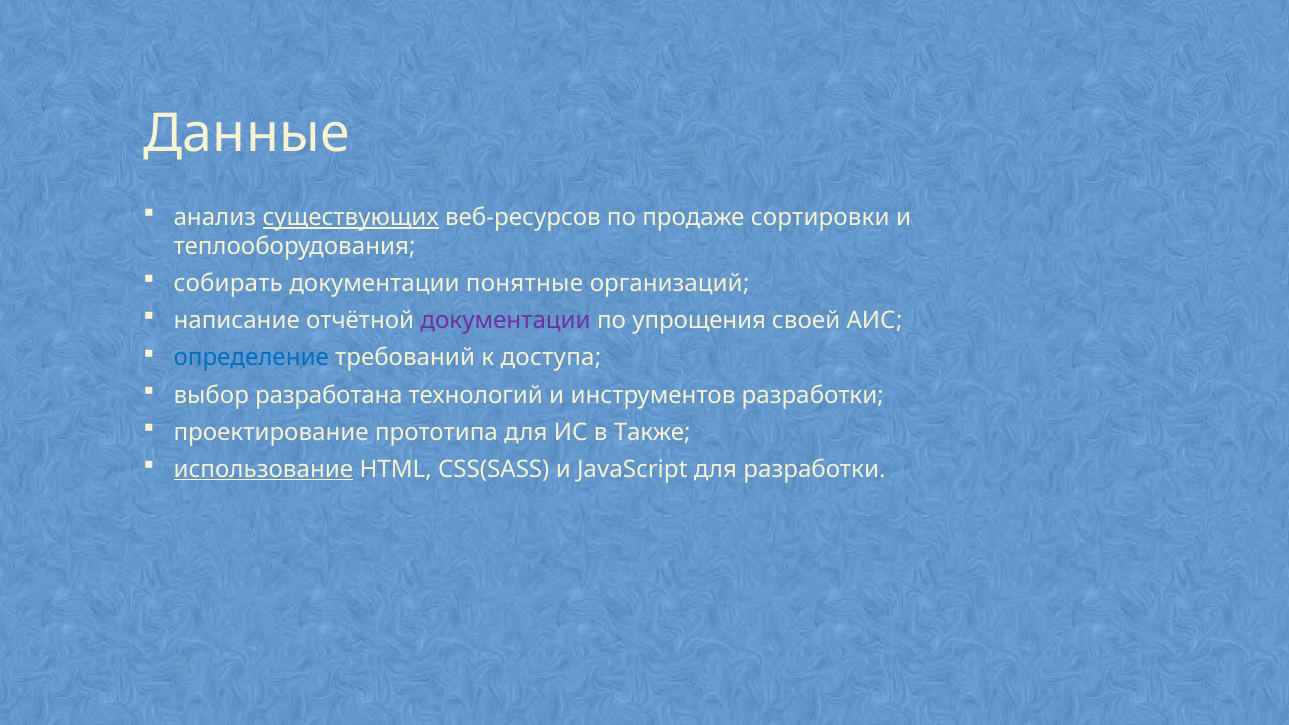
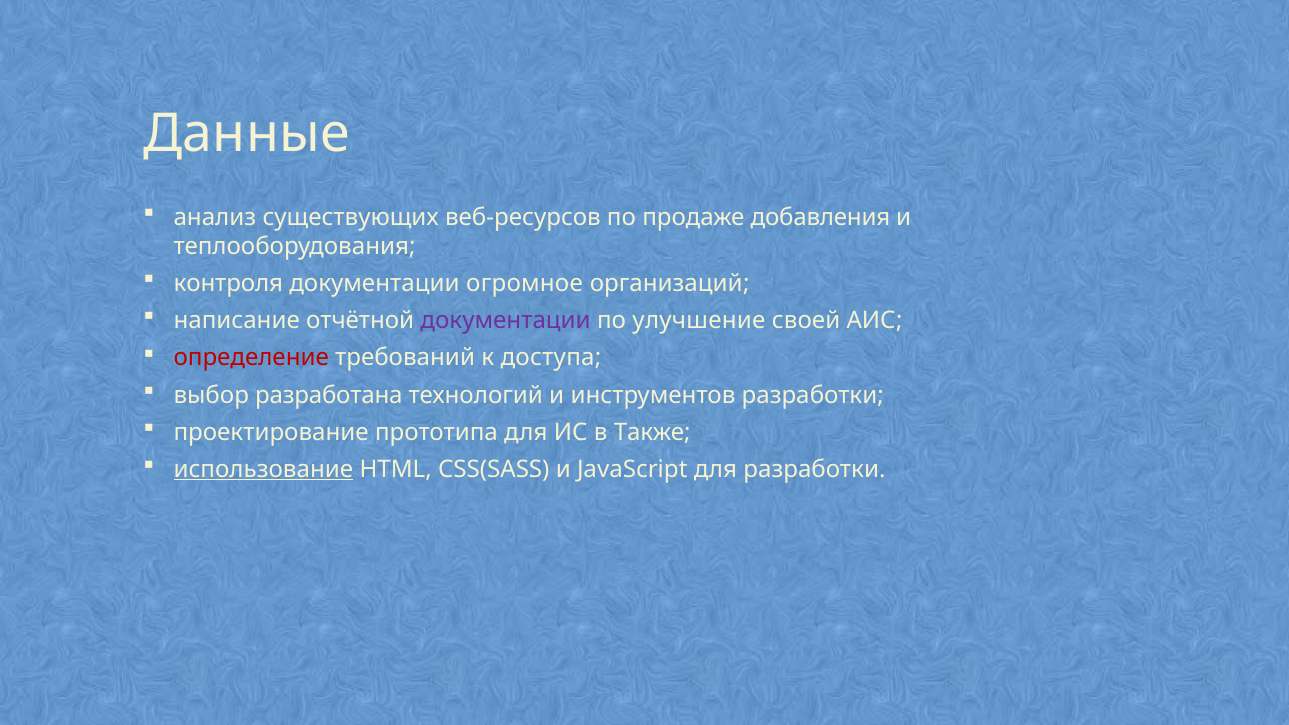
существующих underline: present -> none
сортировки: сортировки -> добавления
собирать: собирать -> контроля
понятные: понятные -> огромное
упрощения: упрощения -> улучшение
определение colour: blue -> red
